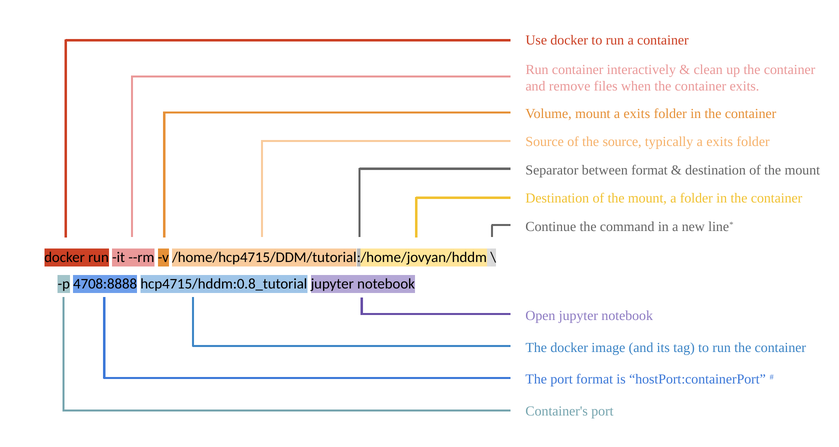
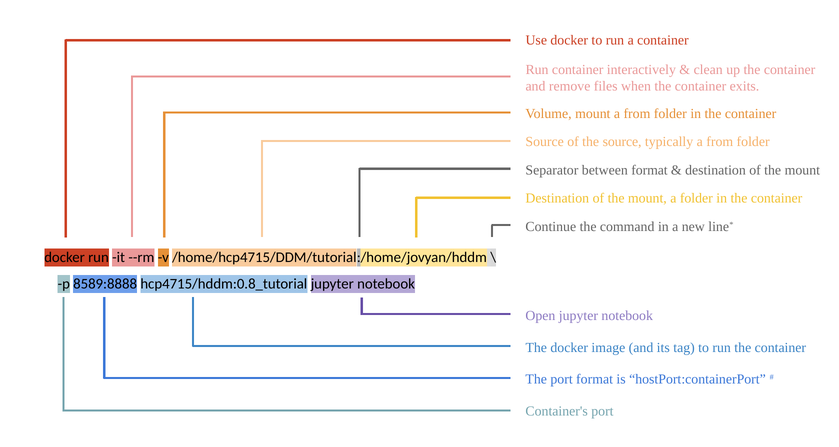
mount a exits: exits -> from
typically a exits: exits -> from
4708:8888: 4708:8888 -> 8589:8888
